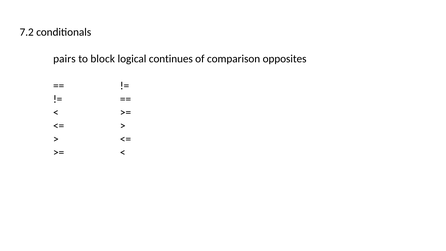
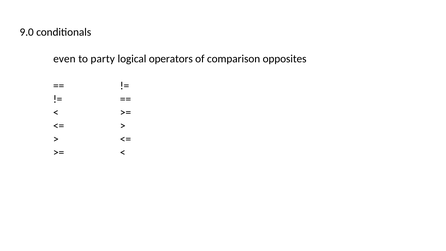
7.2: 7.2 -> 9.0
pairs: pairs -> even
block: block -> party
continues: continues -> operators
